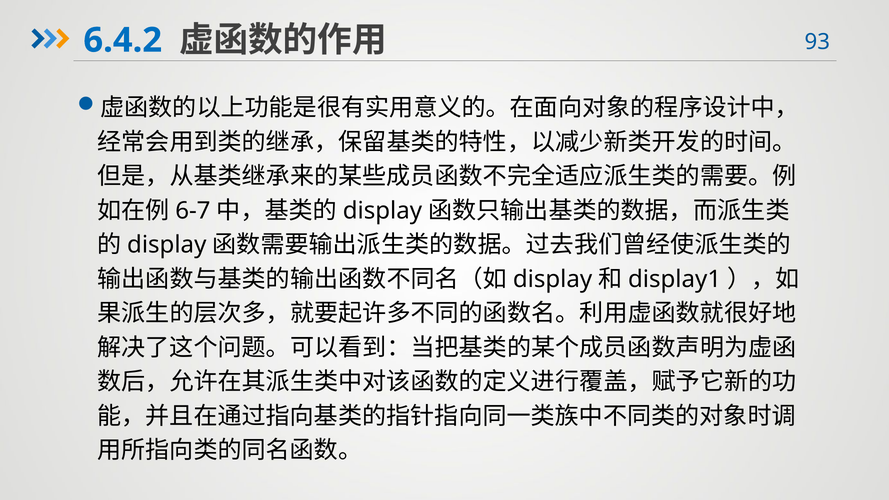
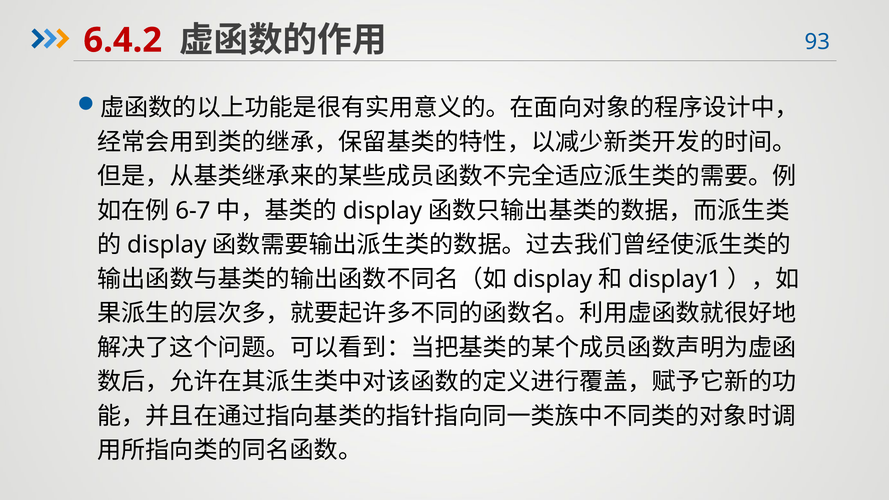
6.4.2 colour: blue -> red
